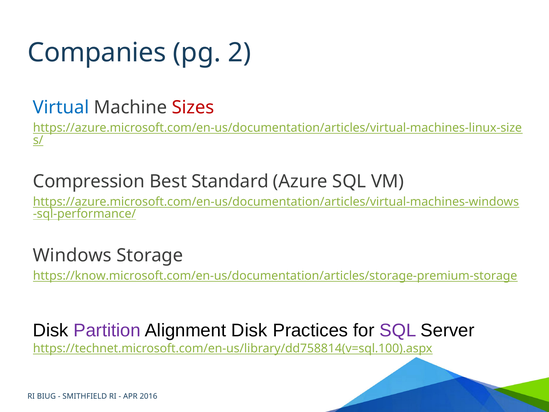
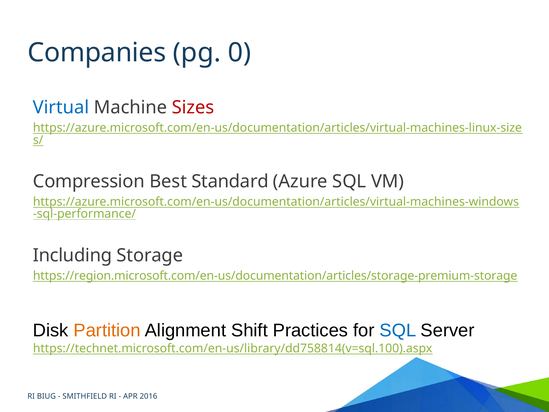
2: 2 -> 0
Windows: Windows -> Including
https://know.microsoft.com/en-us/documentation/articles/storage-premium-storage: https://know.microsoft.com/en-us/documentation/articles/storage-premium-storage -> https://region.microsoft.com/en-us/documentation/articles/storage-premium-storage
Partition colour: purple -> orange
Alignment Disk: Disk -> Shift
SQL at (398, 330) colour: purple -> blue
